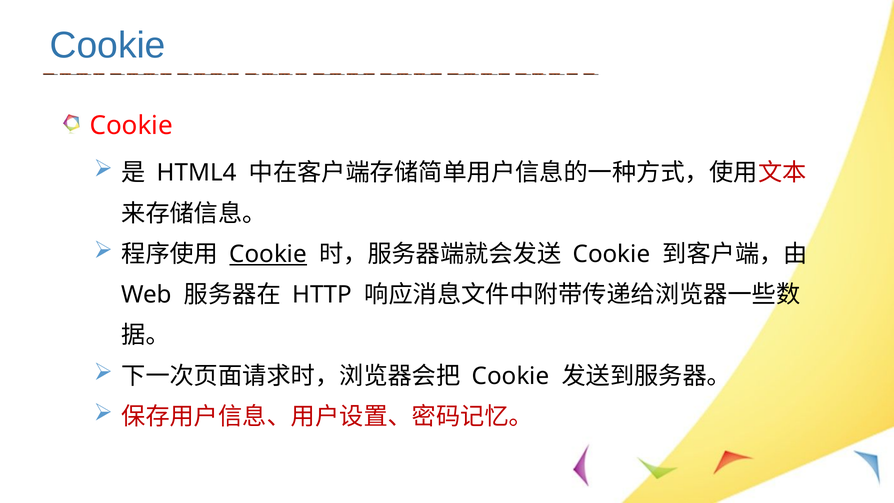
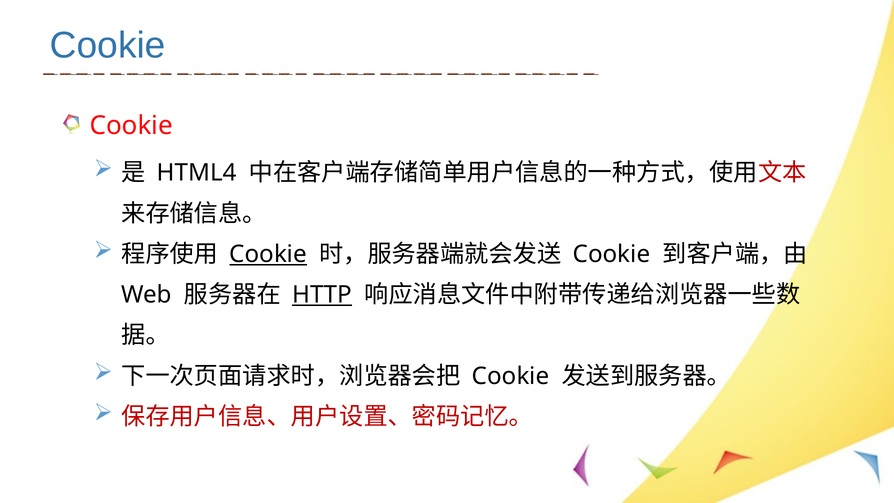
HTTP underline: none -> present
